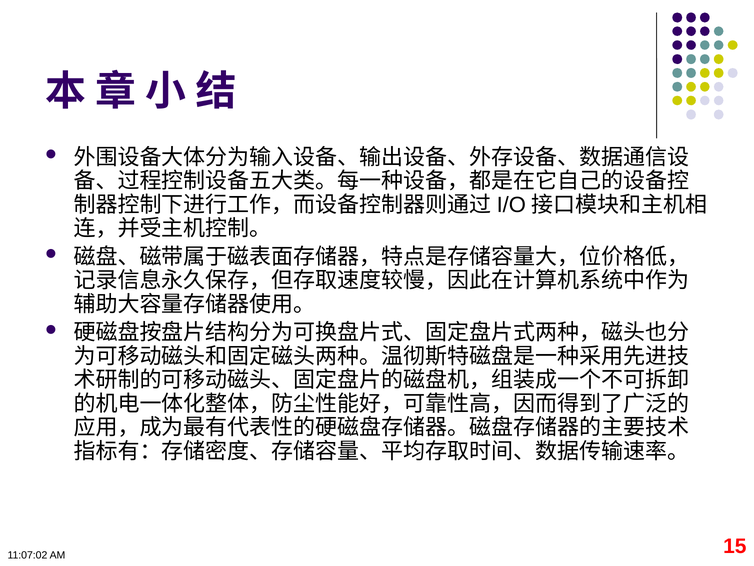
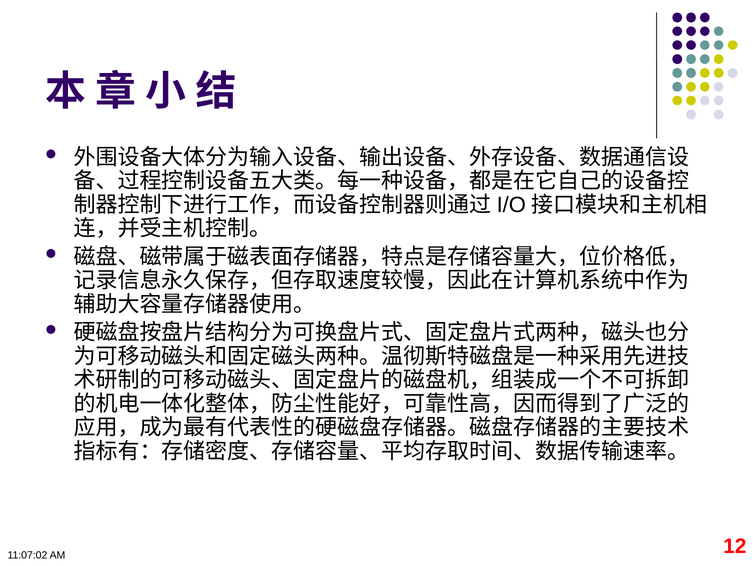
15: 15 -> 12
